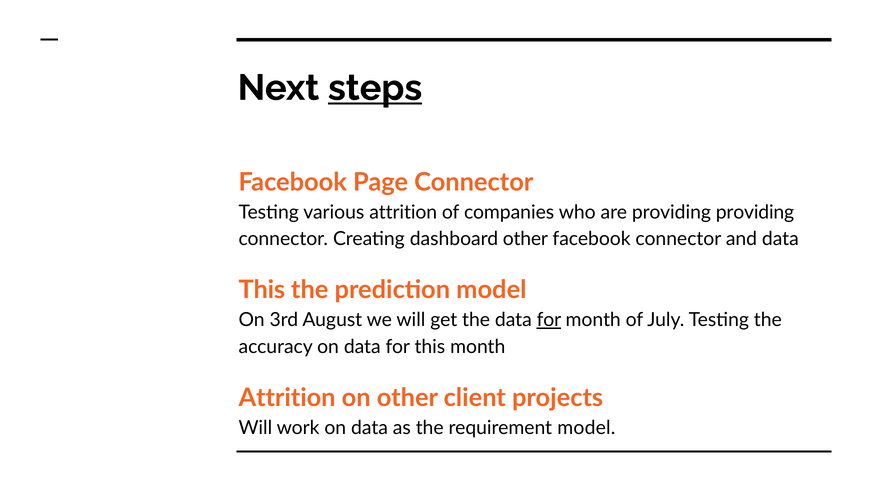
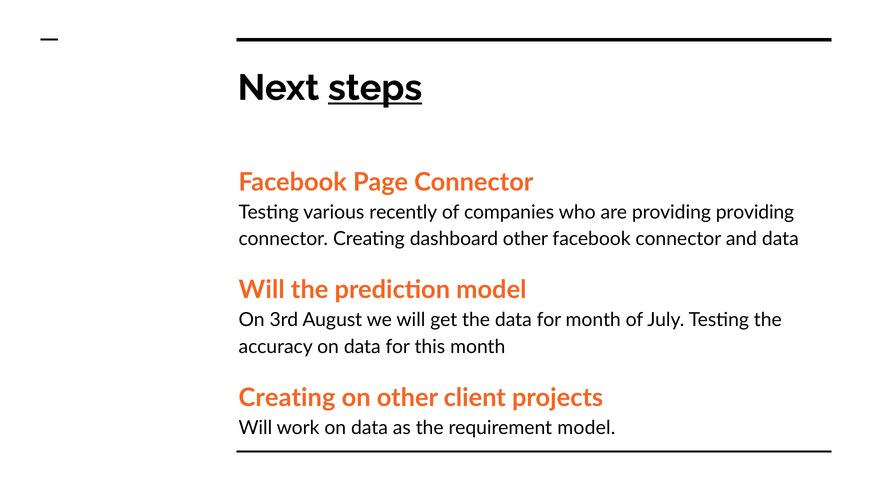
various attrition: attrition -> recently
This at (262, 290): This -> Will
for at (549, 320) underline: present -> none
Attrition at (287, 398): Attrition -> Creating
